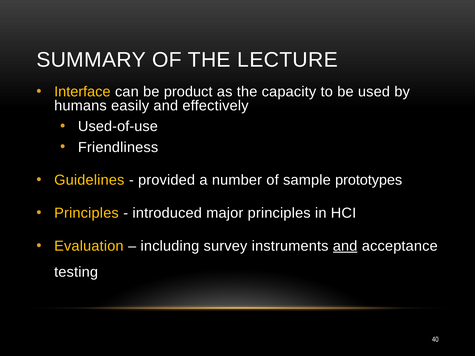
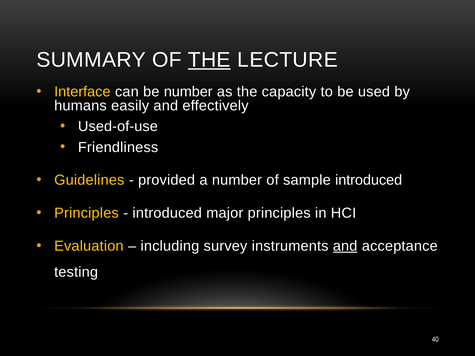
THE at (209, 60) underline: none -> present
be product: product -> number
sample prototypes: prototypes -> introduced
